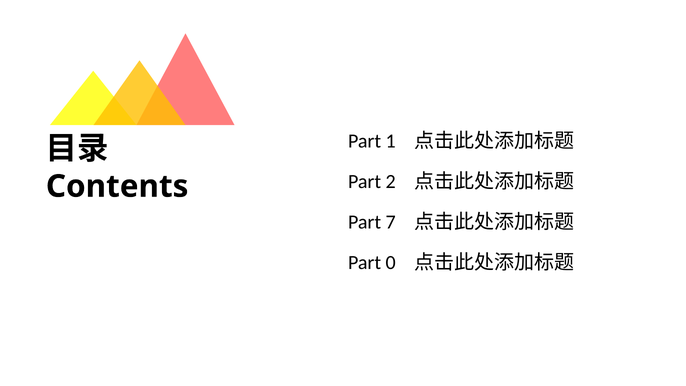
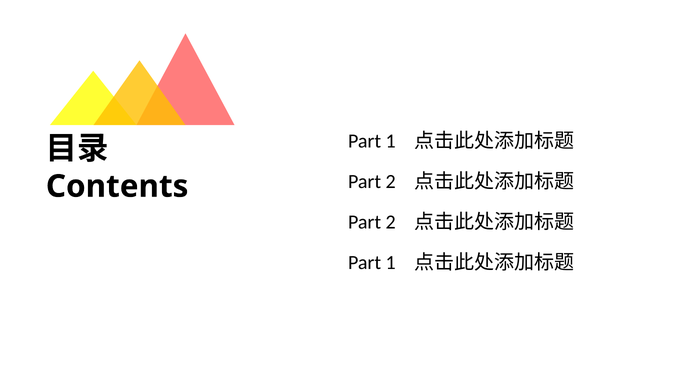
7 at (391, 222): 7 -> 2
0 at (391, 263): 0 -> 1
